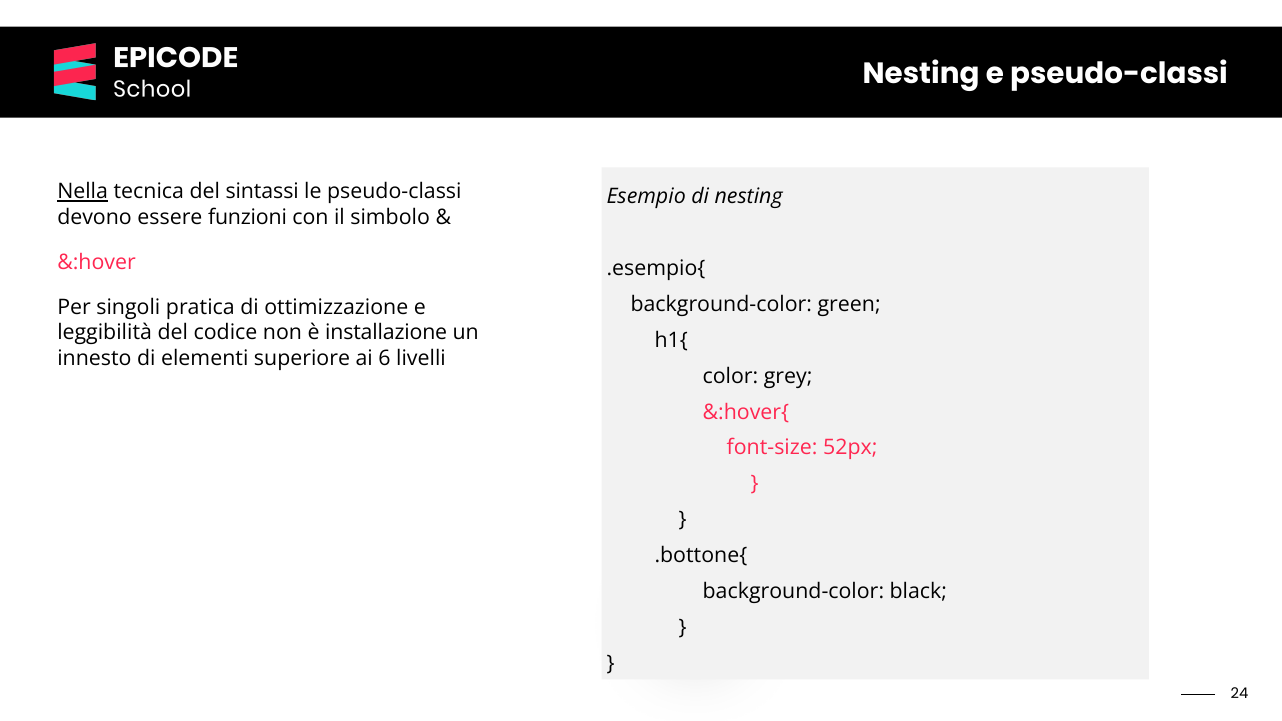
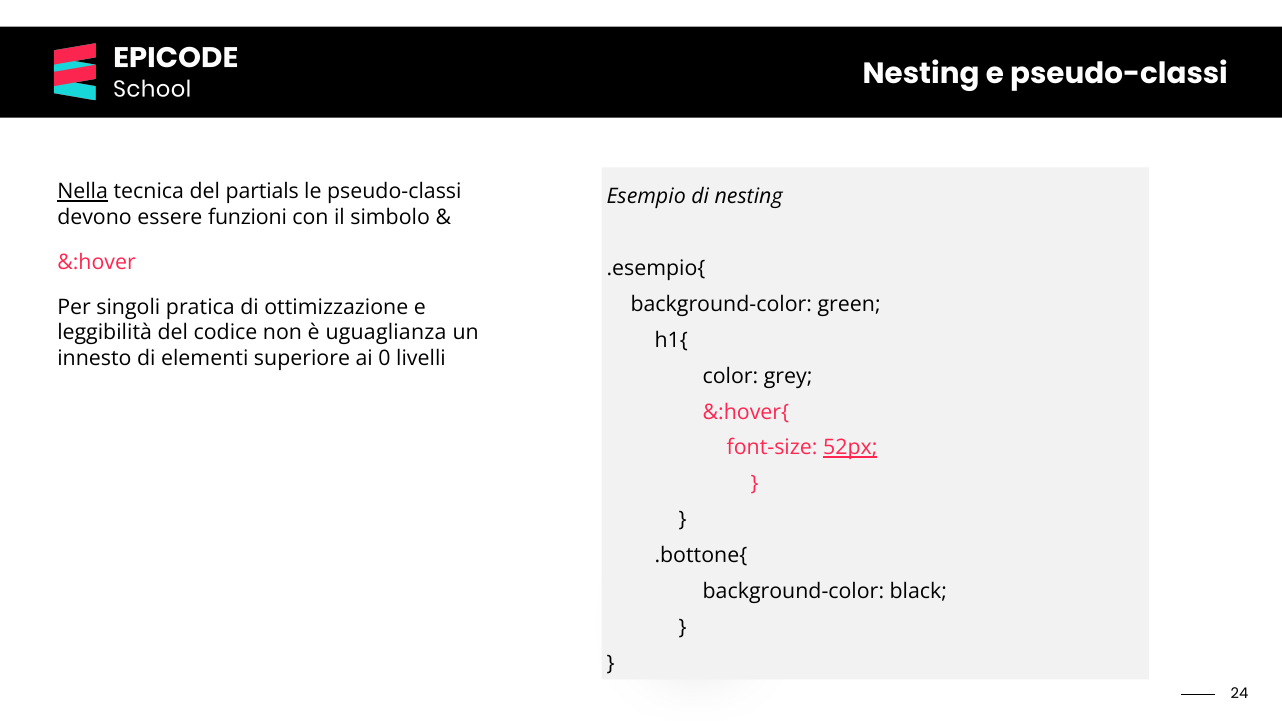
sintassi: sintassi -> partials
installazione: installazione -> uguaglianza
6: 6 -> 0
52px underline: none -> present
